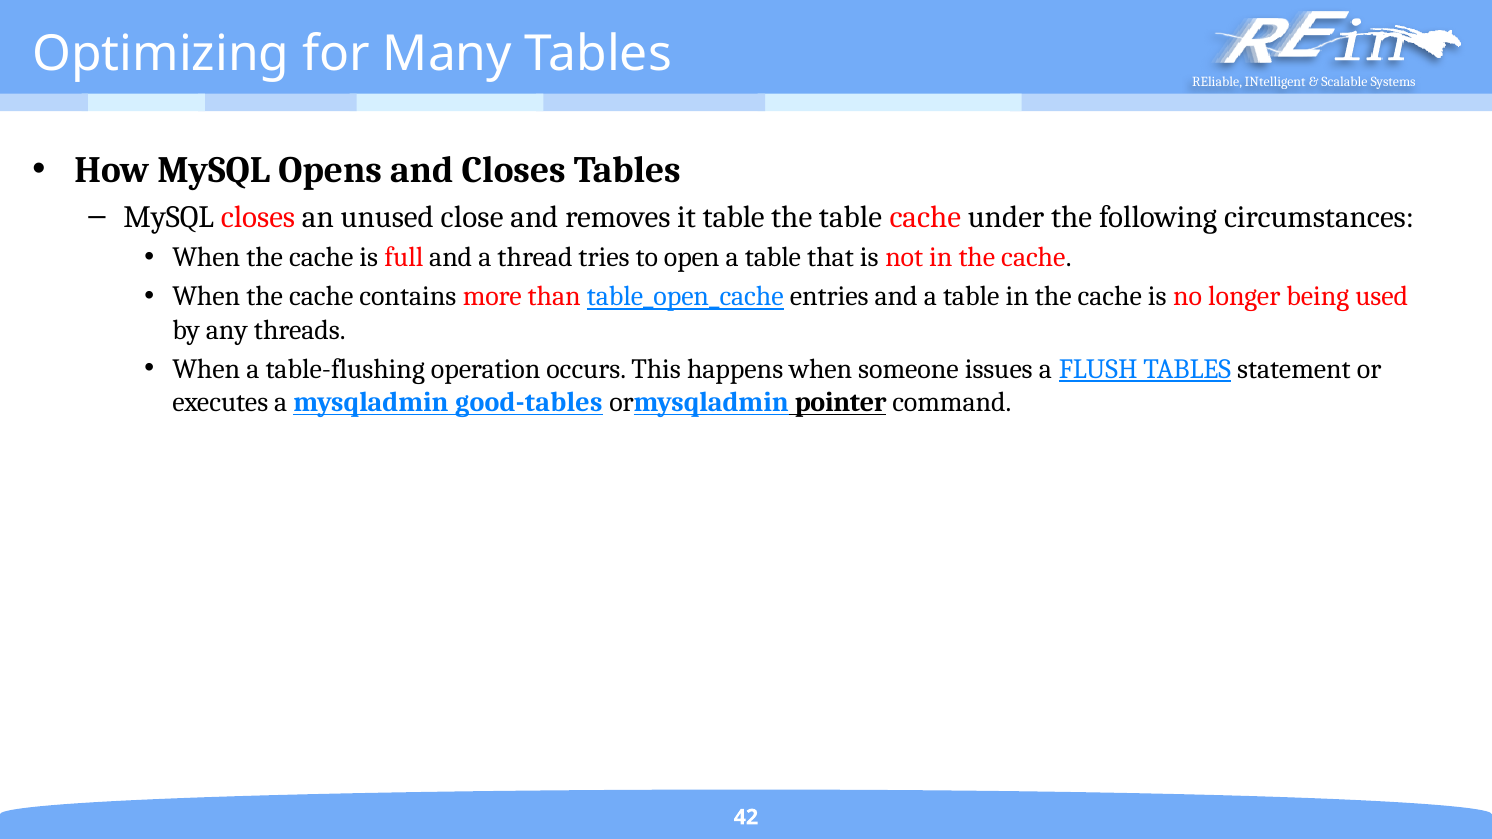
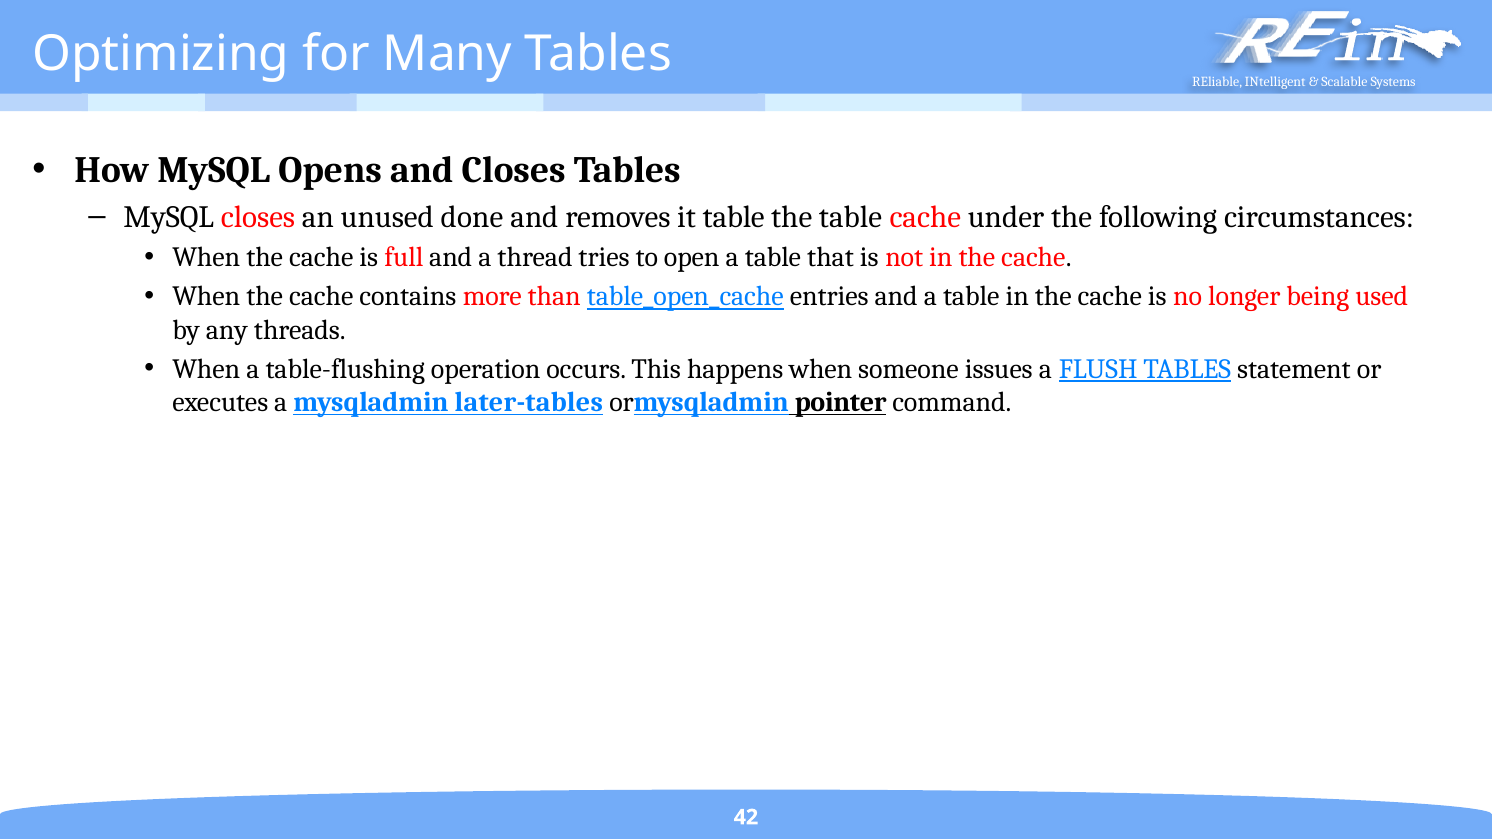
close: close -> done
good-tables: good-tables -> later-tables
